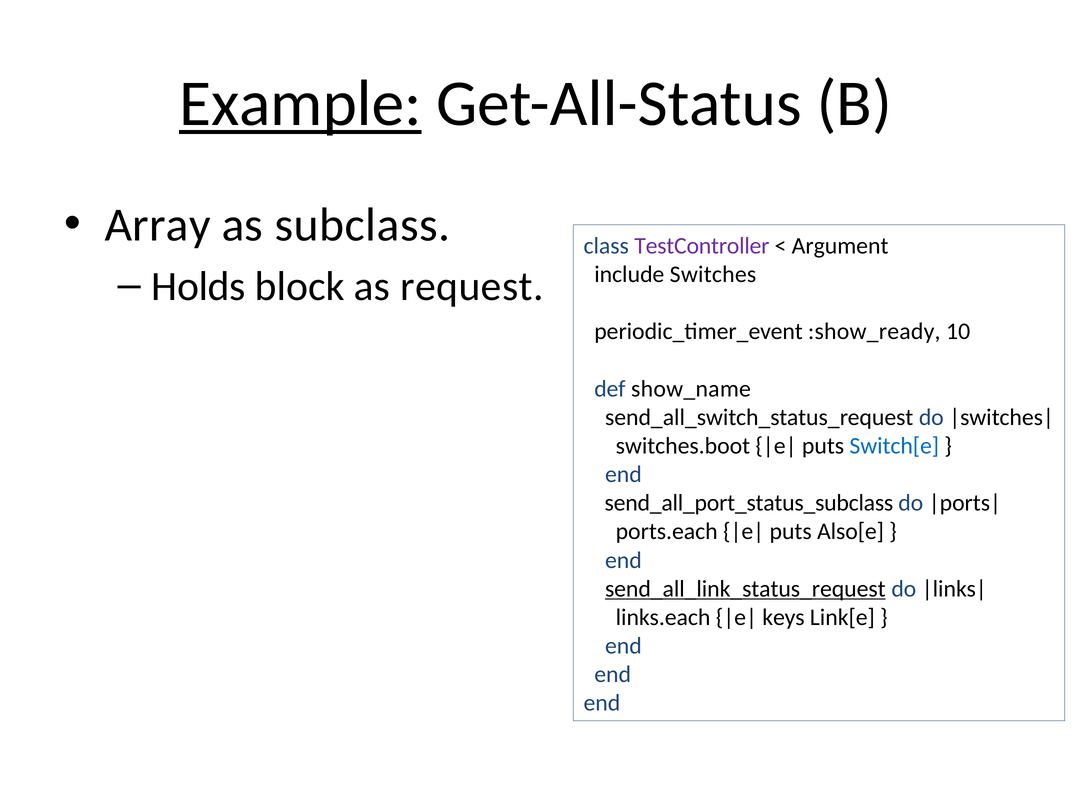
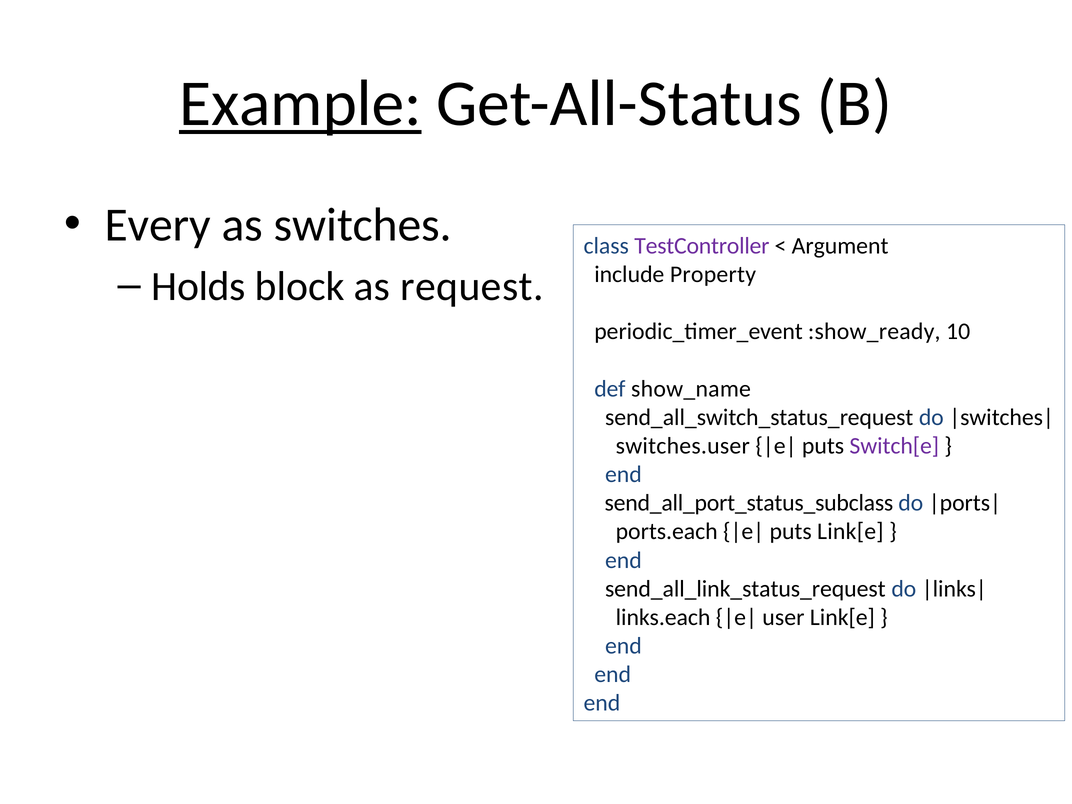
Array: Array -> Every
subclass: subclass -> switches
Switches: Switches -> Property
switches.boot: switches.boot -> switches.user
Switch[e colour: blue -> purple
puts Also[e: Also[e -> Link[e
send_all_link_status_request underline: present -> none
keys: keys -> user
